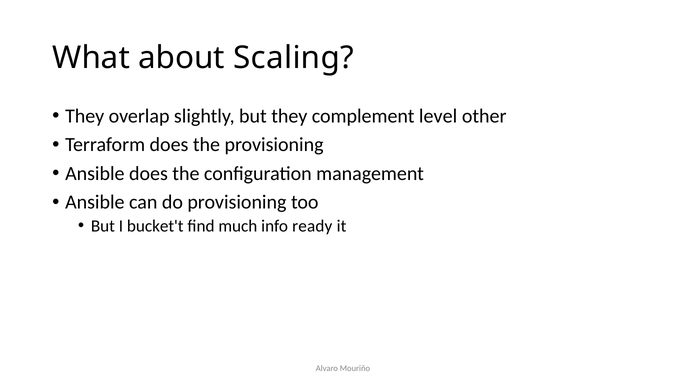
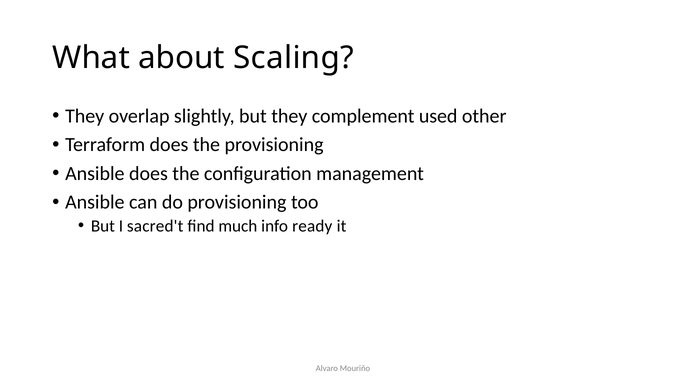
level: level -> used
bucket't: bucket't -> sacred't
